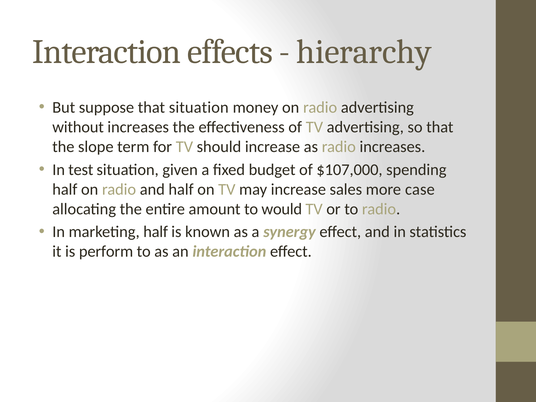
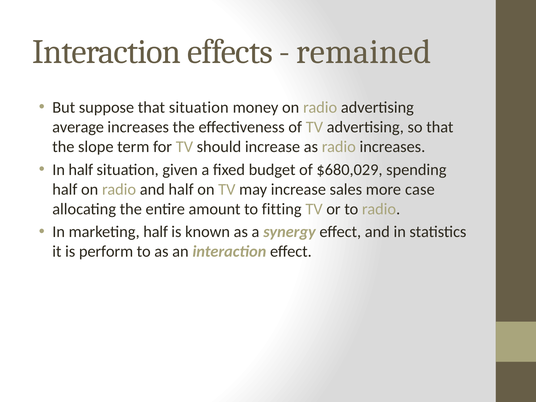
hierarchy: hierarchy -> remained
without: without -> average
In test: test -> half
$107,000: $107,000 -> $680,029
would: would -> fitting
